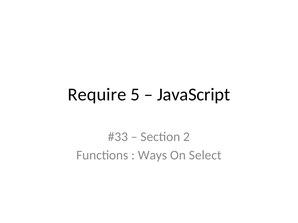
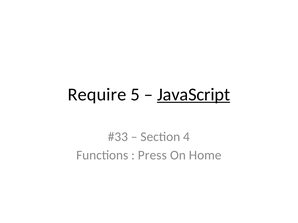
JavaScript underline: none -> present
2: 2 -> 4
Ways: Ways -> Press
Select: Select -> Home
